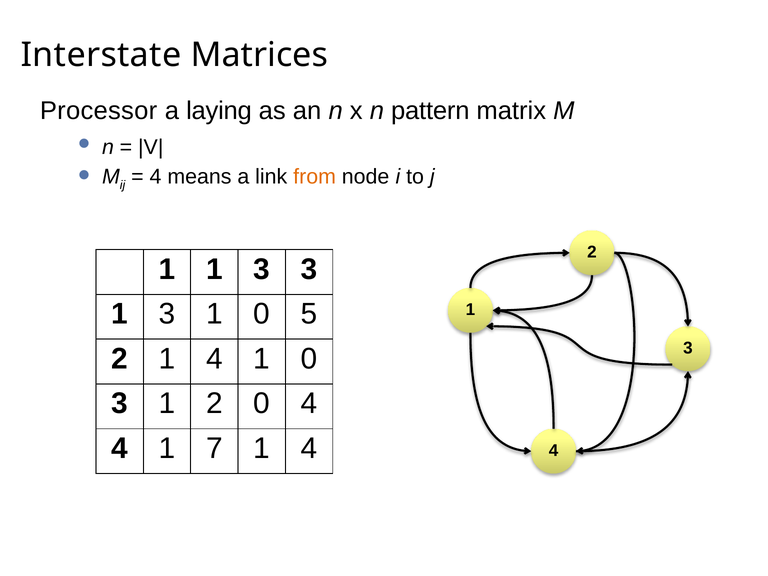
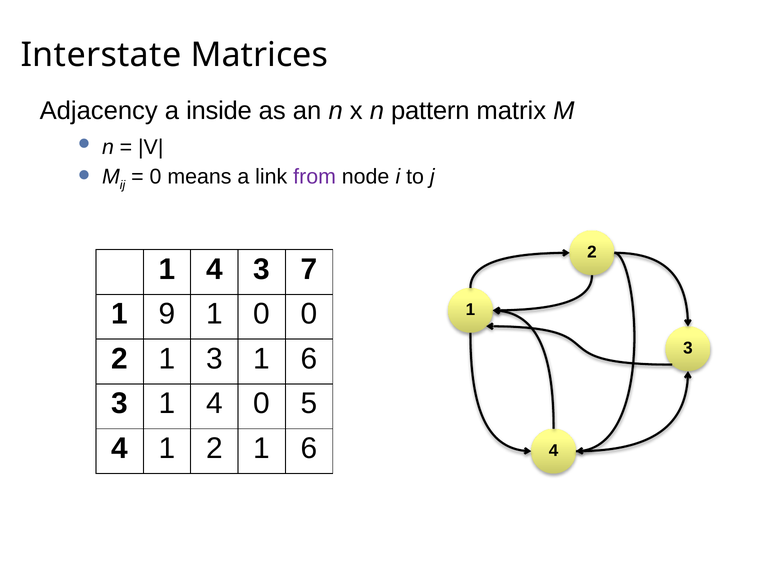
Processor: Processor -> Adjacency
laying: laying -> inside
4 at (156, 177): 4 -> 0
from colour: orange -> purple
1 at (214, 269): 1 -> 4
3 3: 3 -> 7
3 at (167, 314): 3 -> 9
0 5: 5 -> 0
2 1 4: 4 -> 3
0 at (309, 359): 0 -> 6
3 1 2: 2 -> 4
0 4: 4 -> 5
4 1 7: 7 -> 2
4 at (309, 448): 4 -> 6
